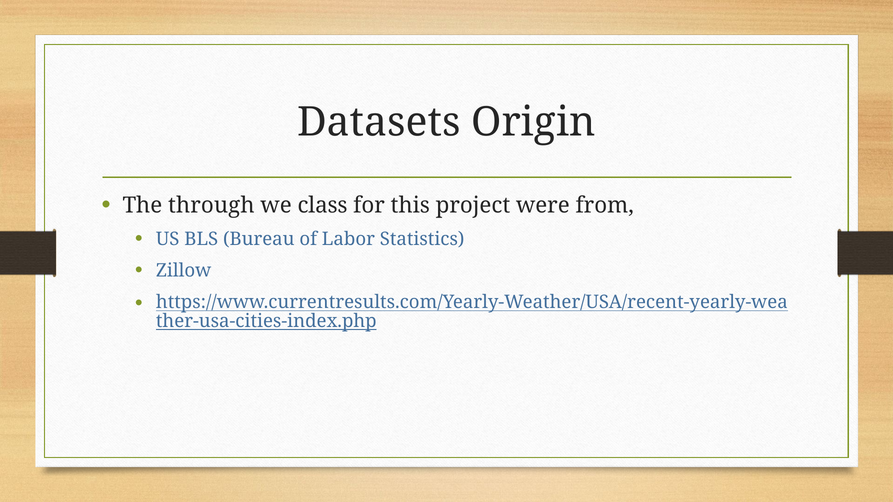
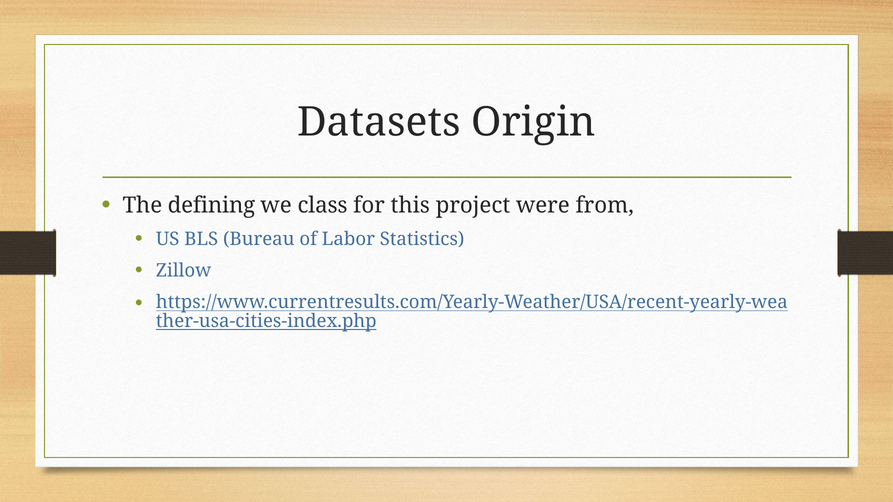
through: through -> defining
